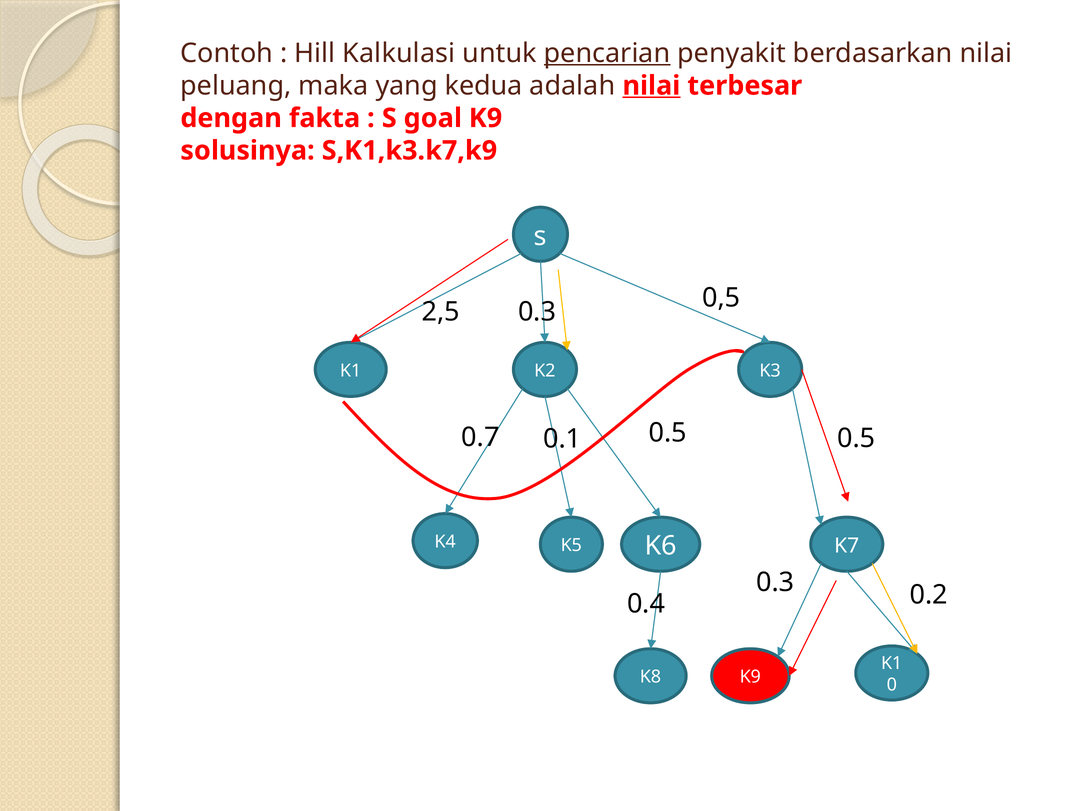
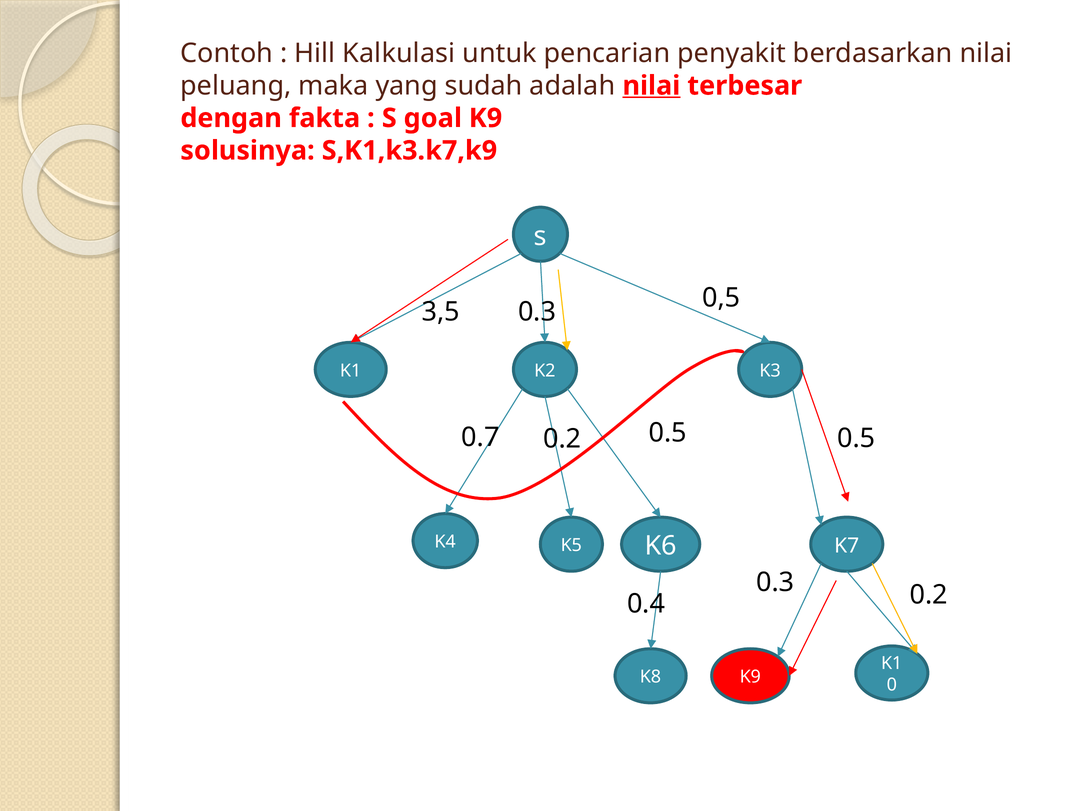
pencarian underline: present -> none
kedua: kedua -> sudah
2,5: 2,5 -> 3,5
0.7 0.1: 0.1 -> 0.2
